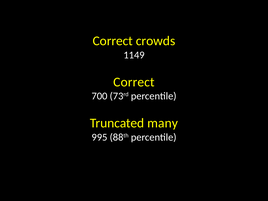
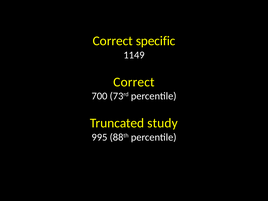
crowds: crowds -> specific
many: many -> study
